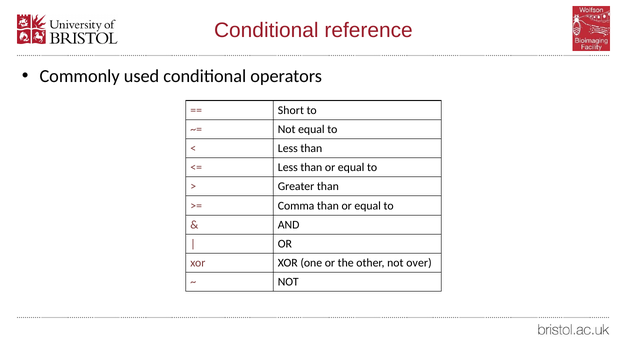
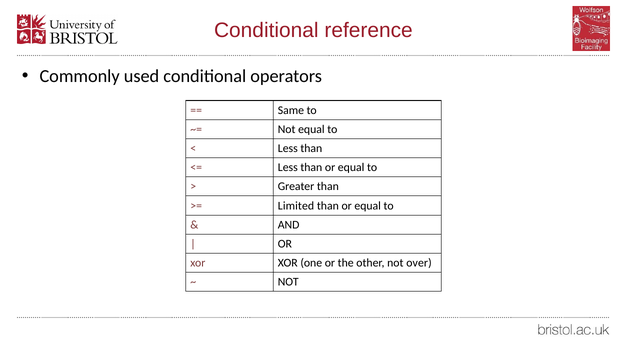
Short: Short -> Same
Comma: Comma -> Limited
